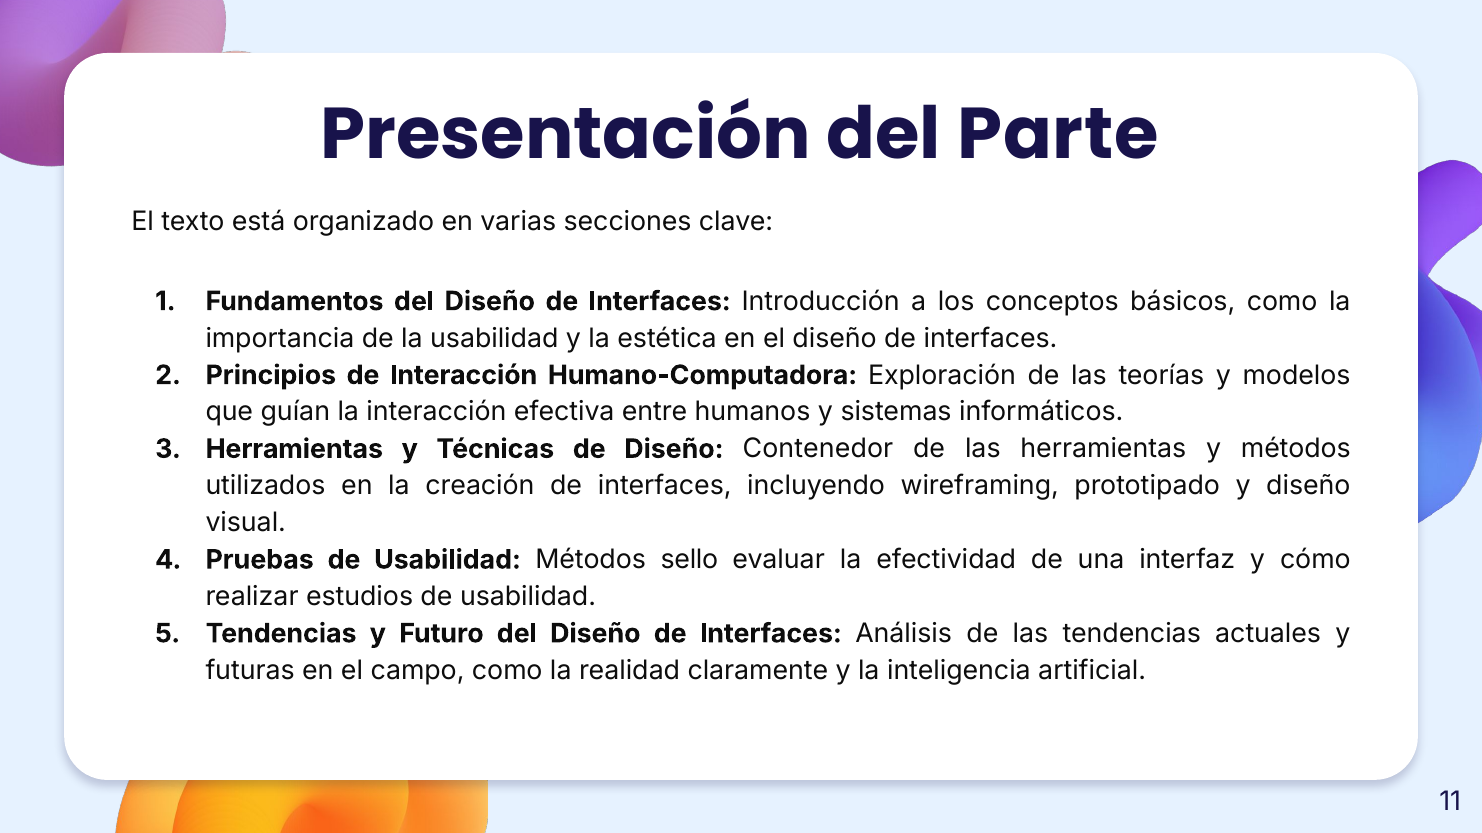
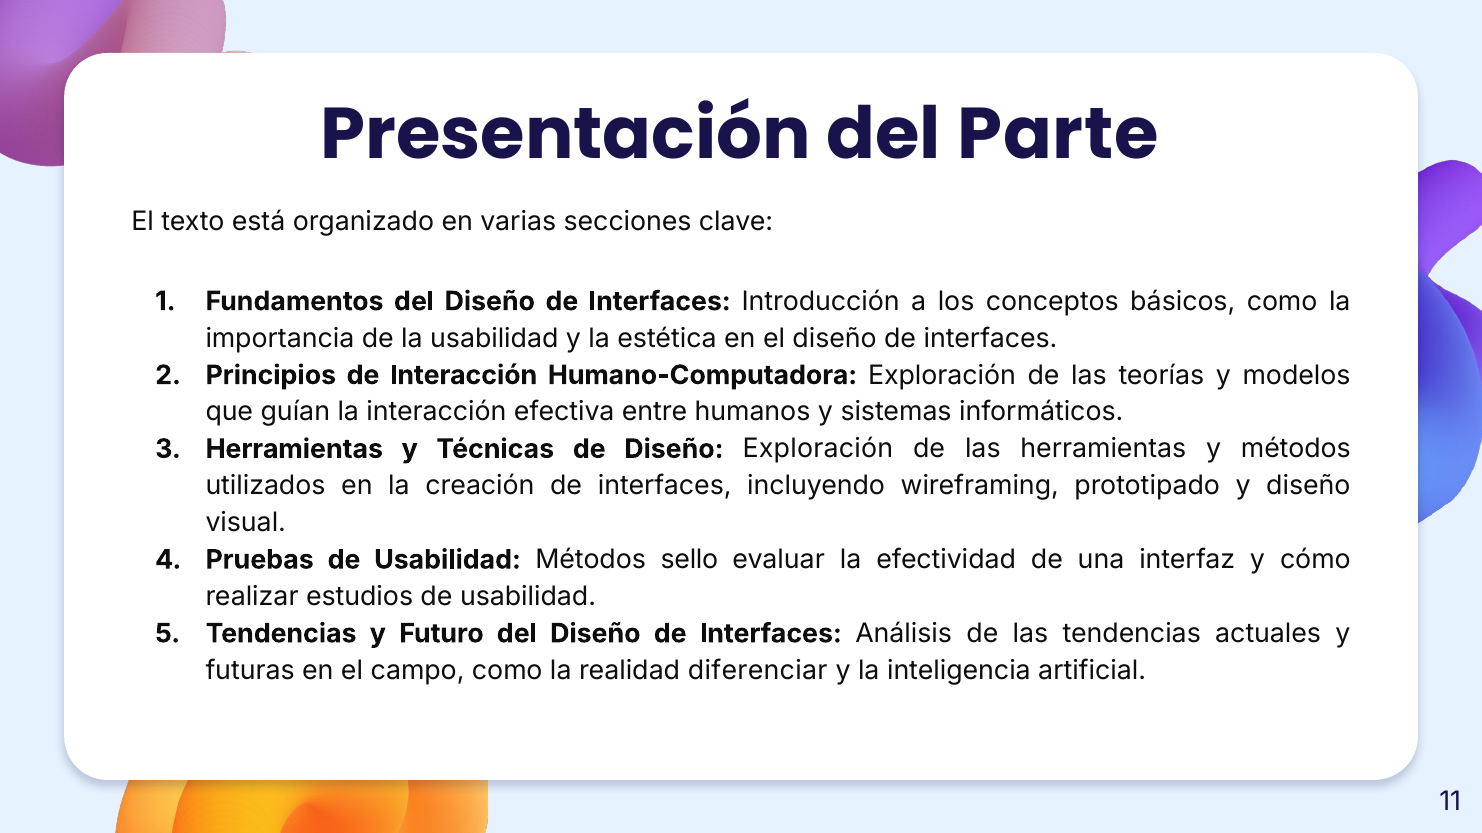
Diseño Contenedor: Contenedor -> Exploración
claramente: claramente -> diferenciar
